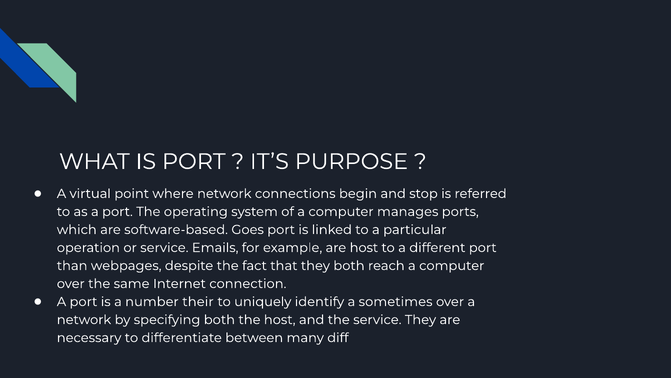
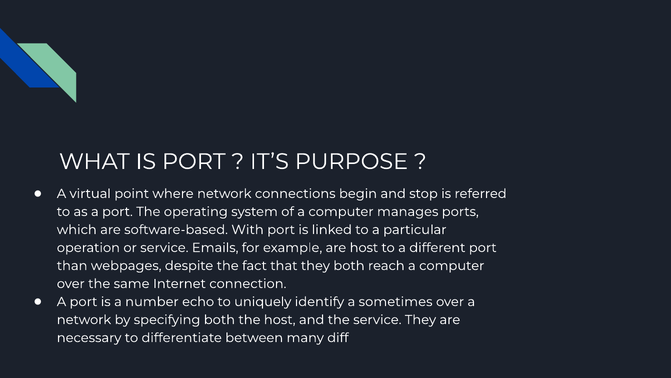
Goes: Goes -> With
their: their -> echo
